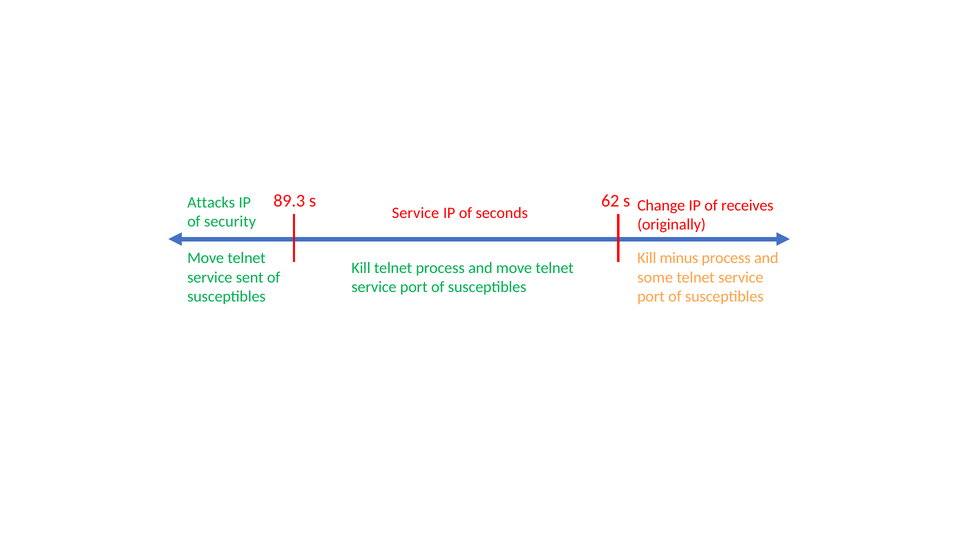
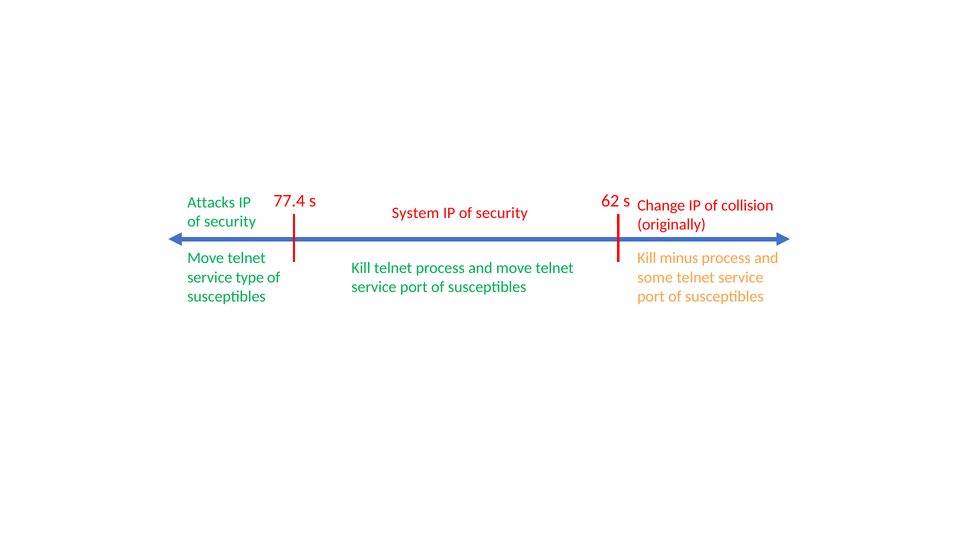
89.3: 89.3 -> 77.4
Service at (416, 213): Service -> System
seconds at (502, 213): seconds -> security
receives: receives -> collision
sent: sent -> type
